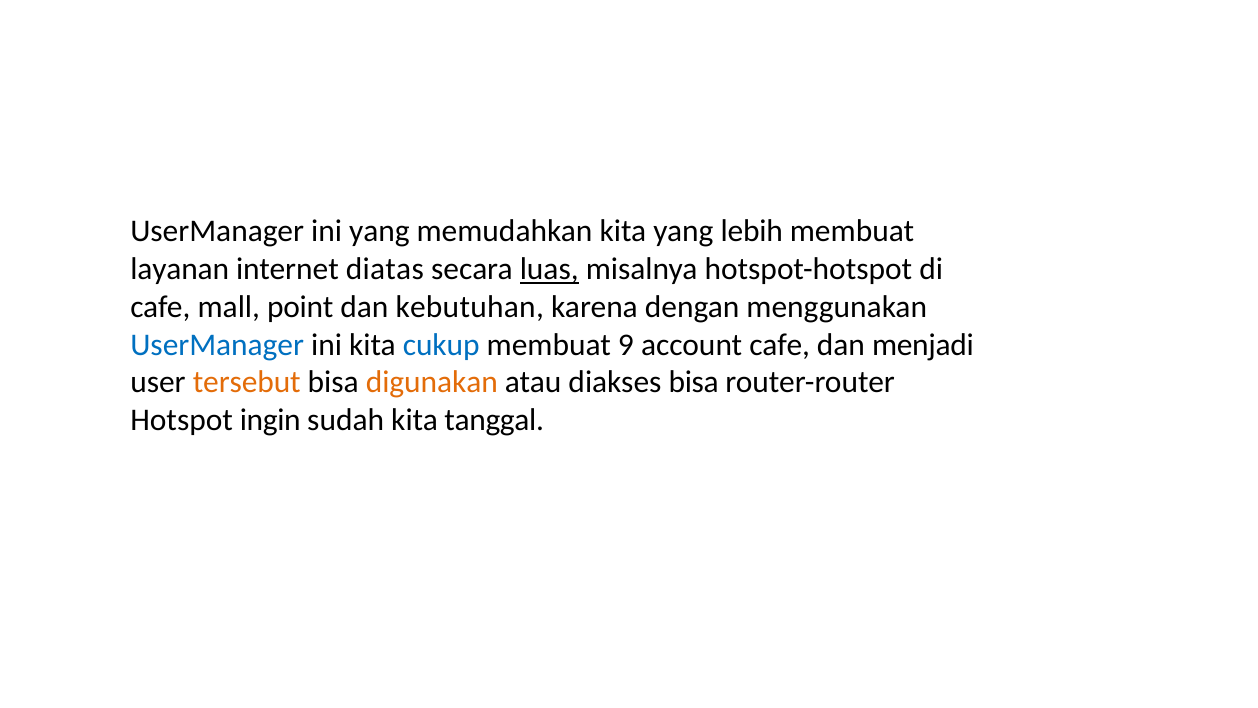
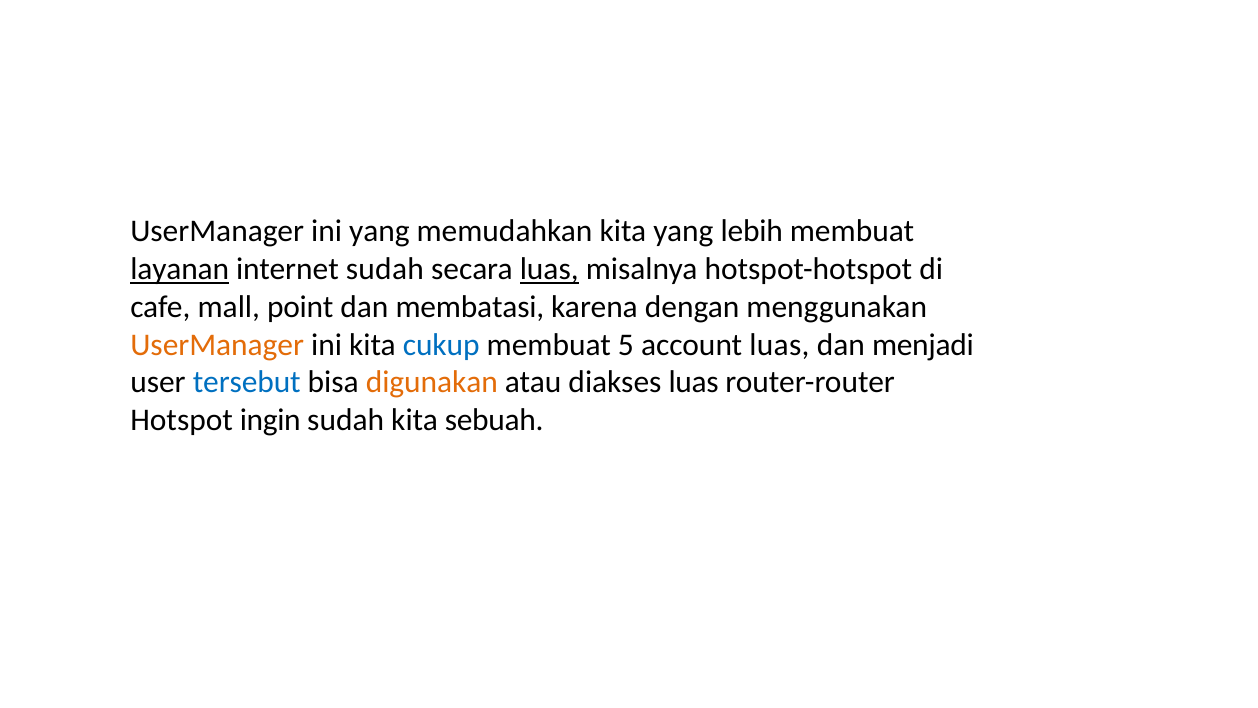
layanan underline: none -> present
internet diatas: diatas -> sudah
kebutuhan: kebutuhan -> membatasi
UserManager at (217, 345) colour: blue -> orange
9: 9 -> 5
account cafe: cafe -> luas
tersebut colour: orange -> blue
diakses bisa: bisa -> luas
tanggal: tanggal -> sebuah
